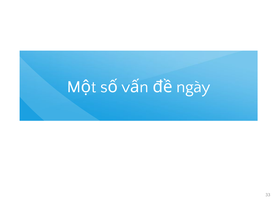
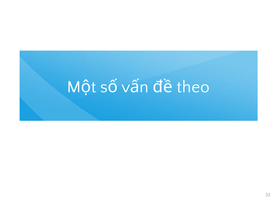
ngày: ngày -> theo
